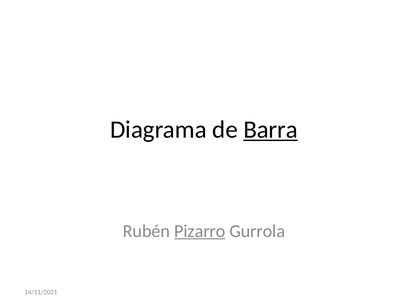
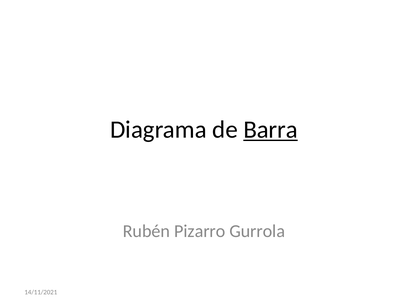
Pizarro underline: present -> none
